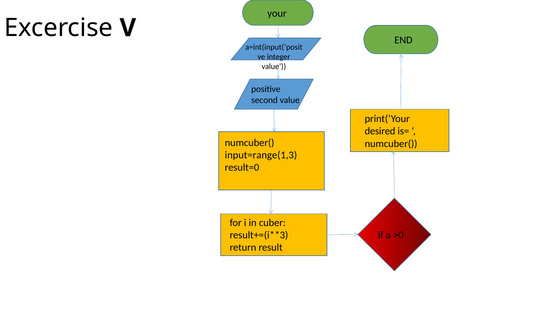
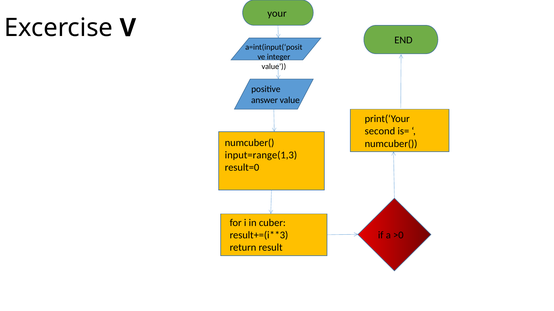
second: second -> answer
desired: desired -> second
